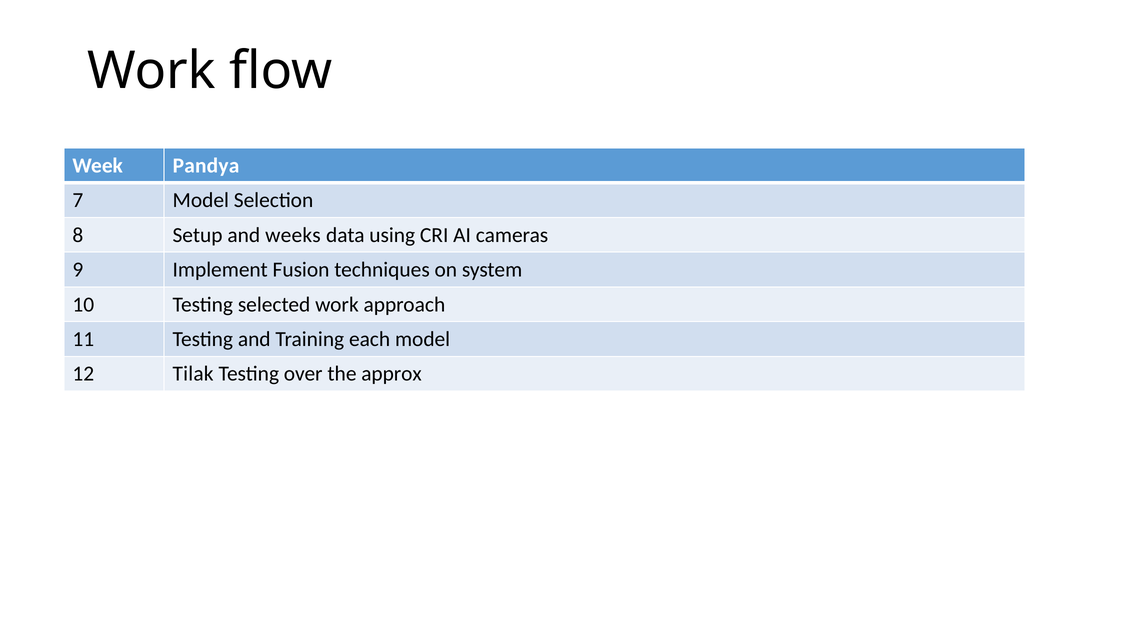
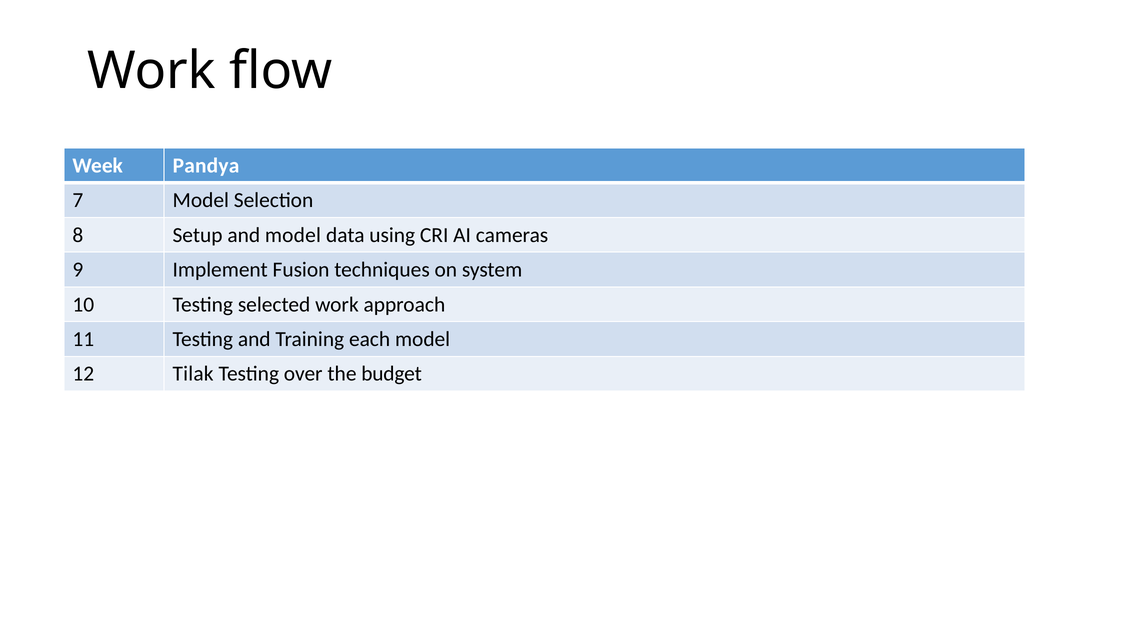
and weeks: weeks -> model
approx: approx -> budget
